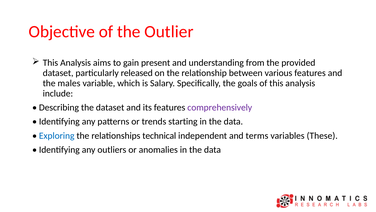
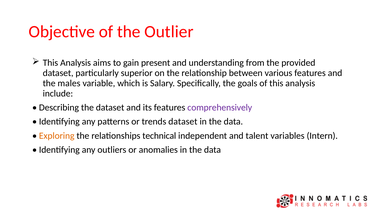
released: released -> superior
trends starting: starting -> dataset
Exploring colour: blue -> orange
terms: terms -> talent
These: These -> Intern
